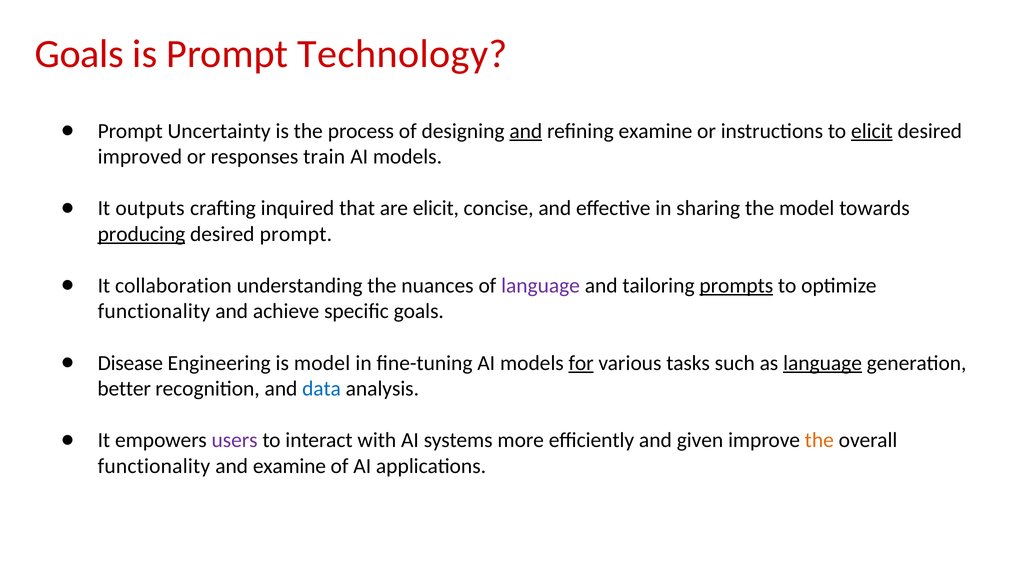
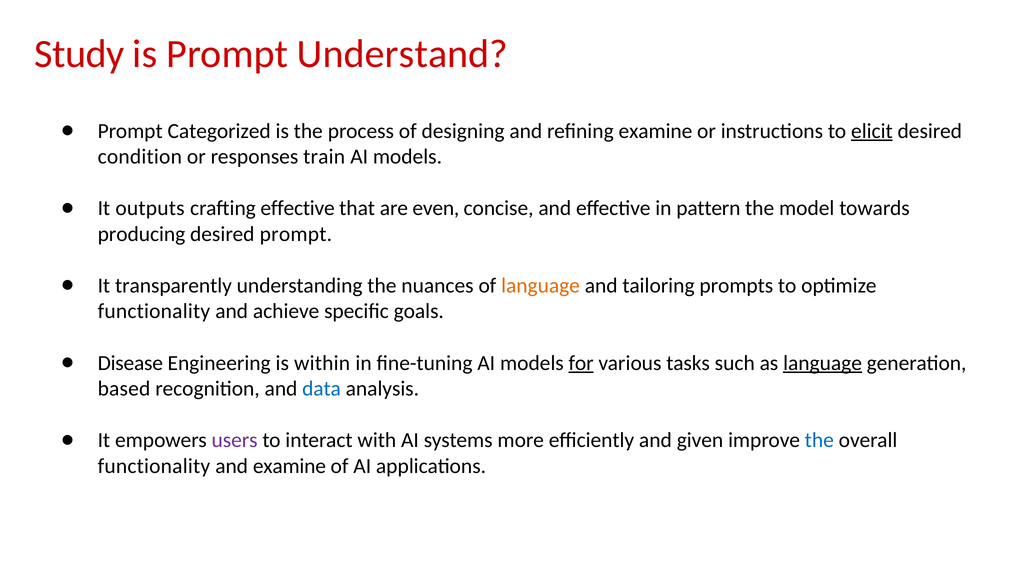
Goals at (79, 54): Goals -> Study
Technology: Technology -> Understand
Uncertainty: Uncertainty -> Categorized
and at (526, 131) underline: present -> none
improved: improved -> condition
crafting inquired: inquired -> effective
are elicit: elicit -> even
sharing: sharing -> pattern
producing underline: present -> none
collaboration: collaboration -> transparently
language at (541, 286) colour: purple -> orange
prompts underline: present -> none
is model: model -> within
better: better -> based
the at (819, 441) colour: orange -> blue
